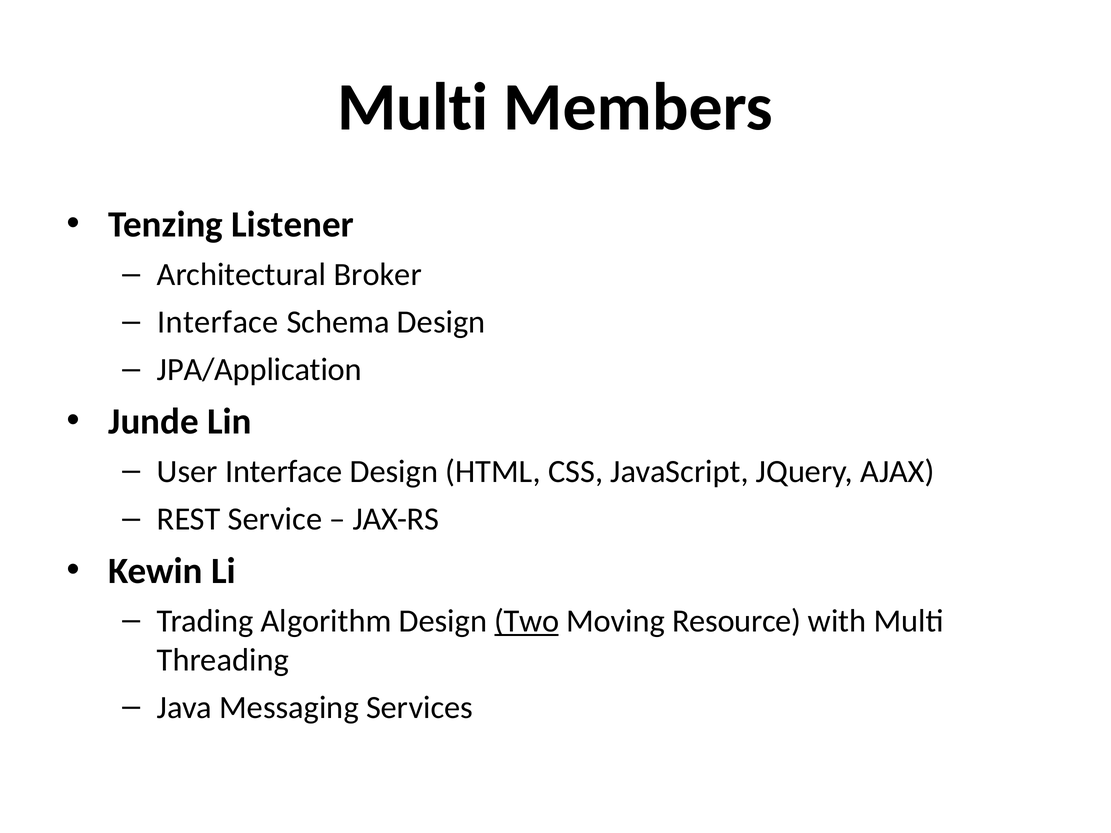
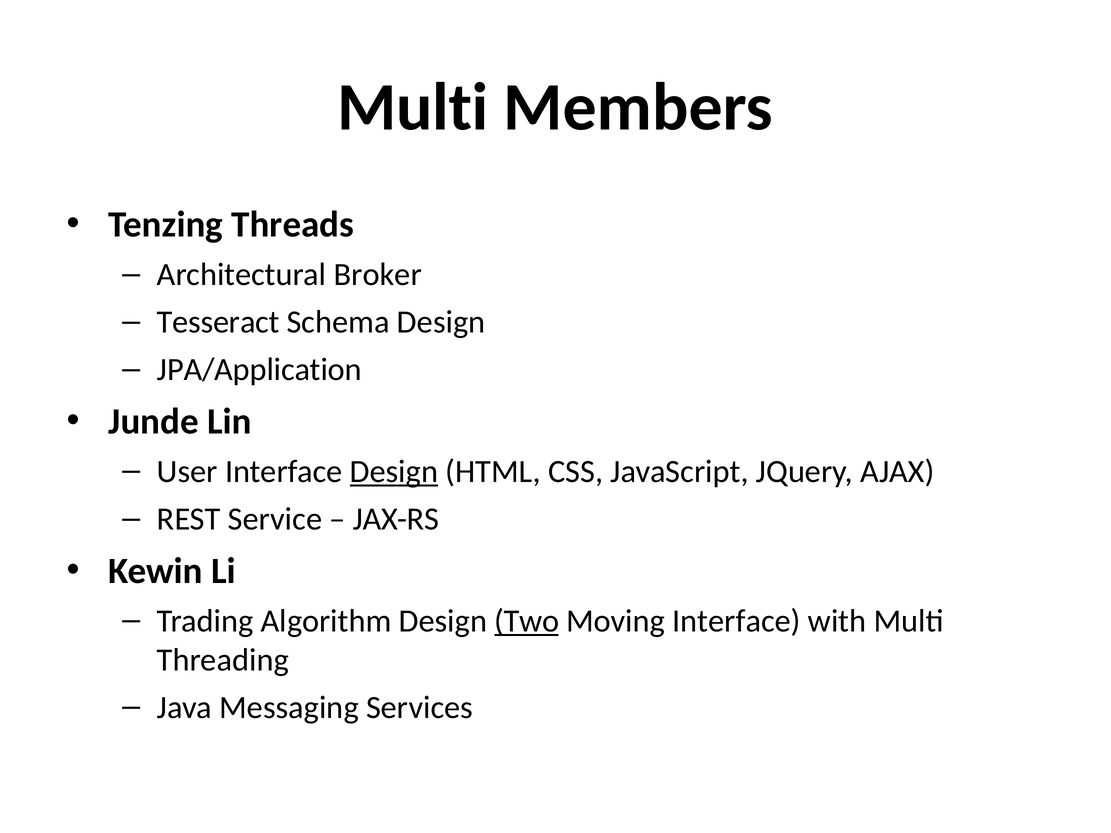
Listener: Listener -> Threads
Interface at (218, 322): Interface -> Tesseract
Design at (394, 472) underline: none -> present
Moving Resource: Resource -> Interface
